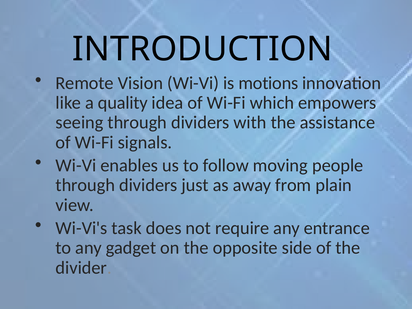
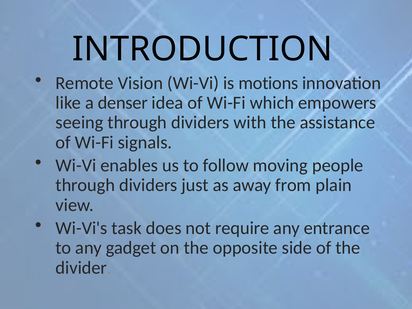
quality: quality -> denser
